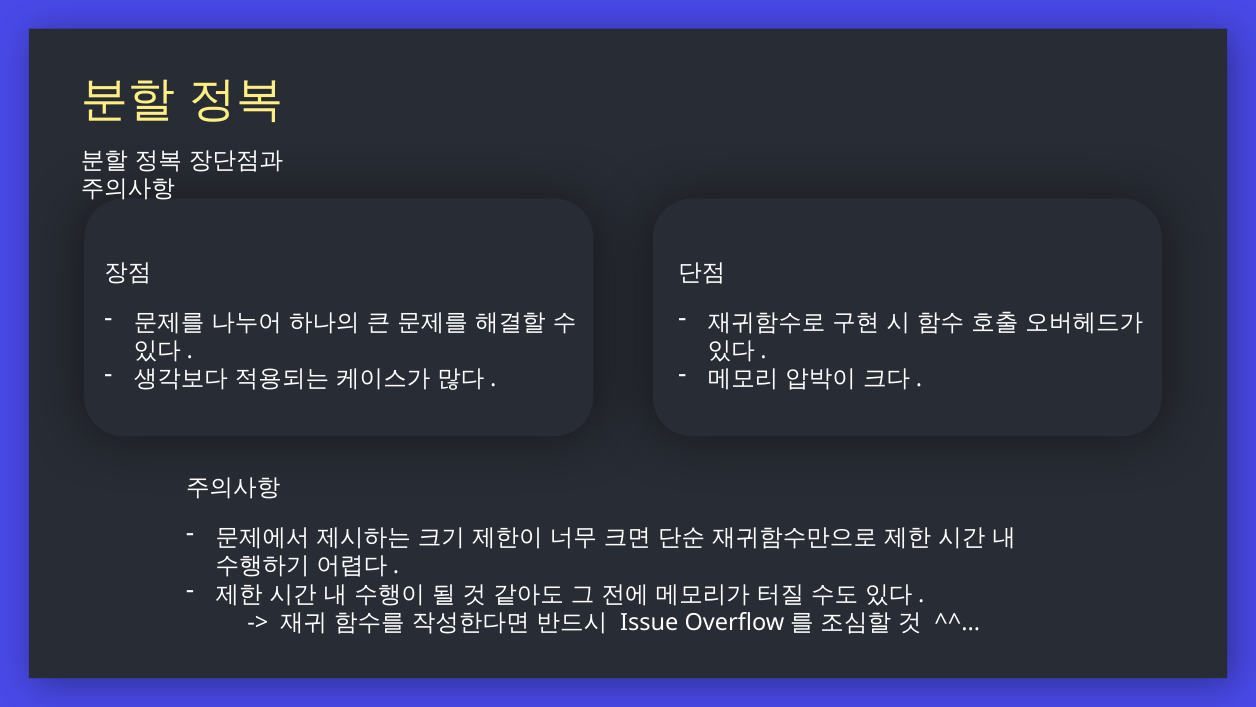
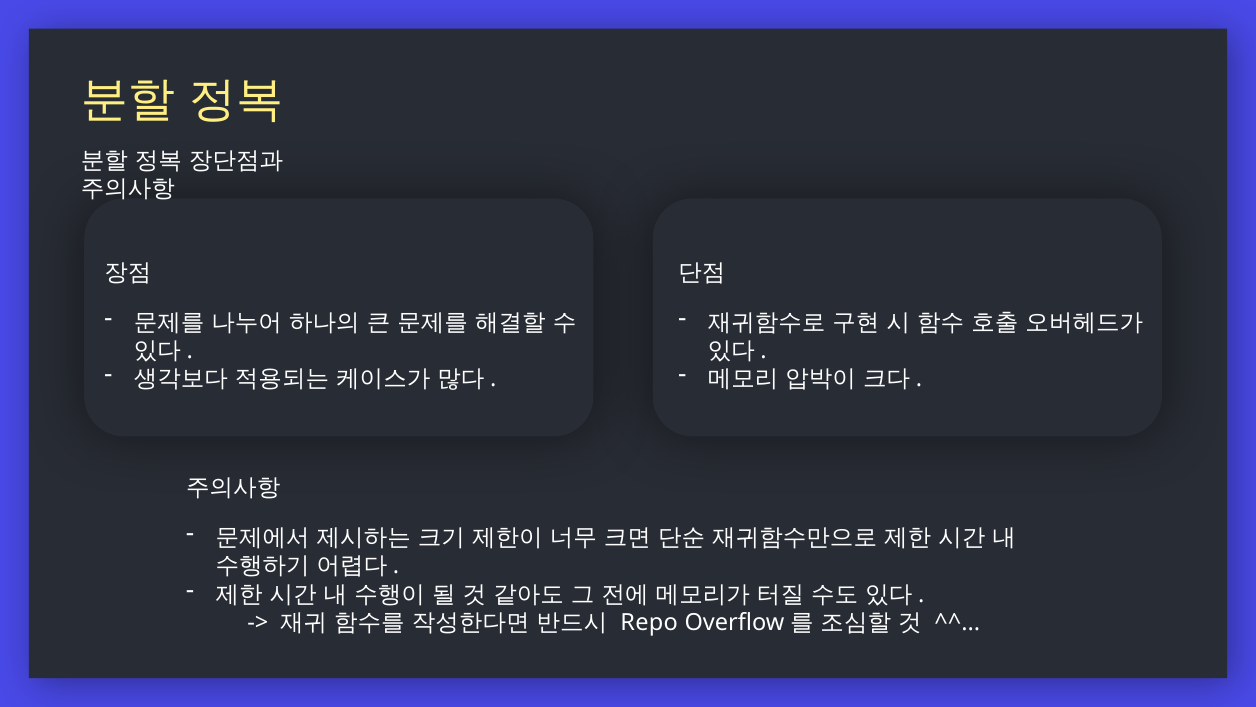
Issue: Issue -> Repo
